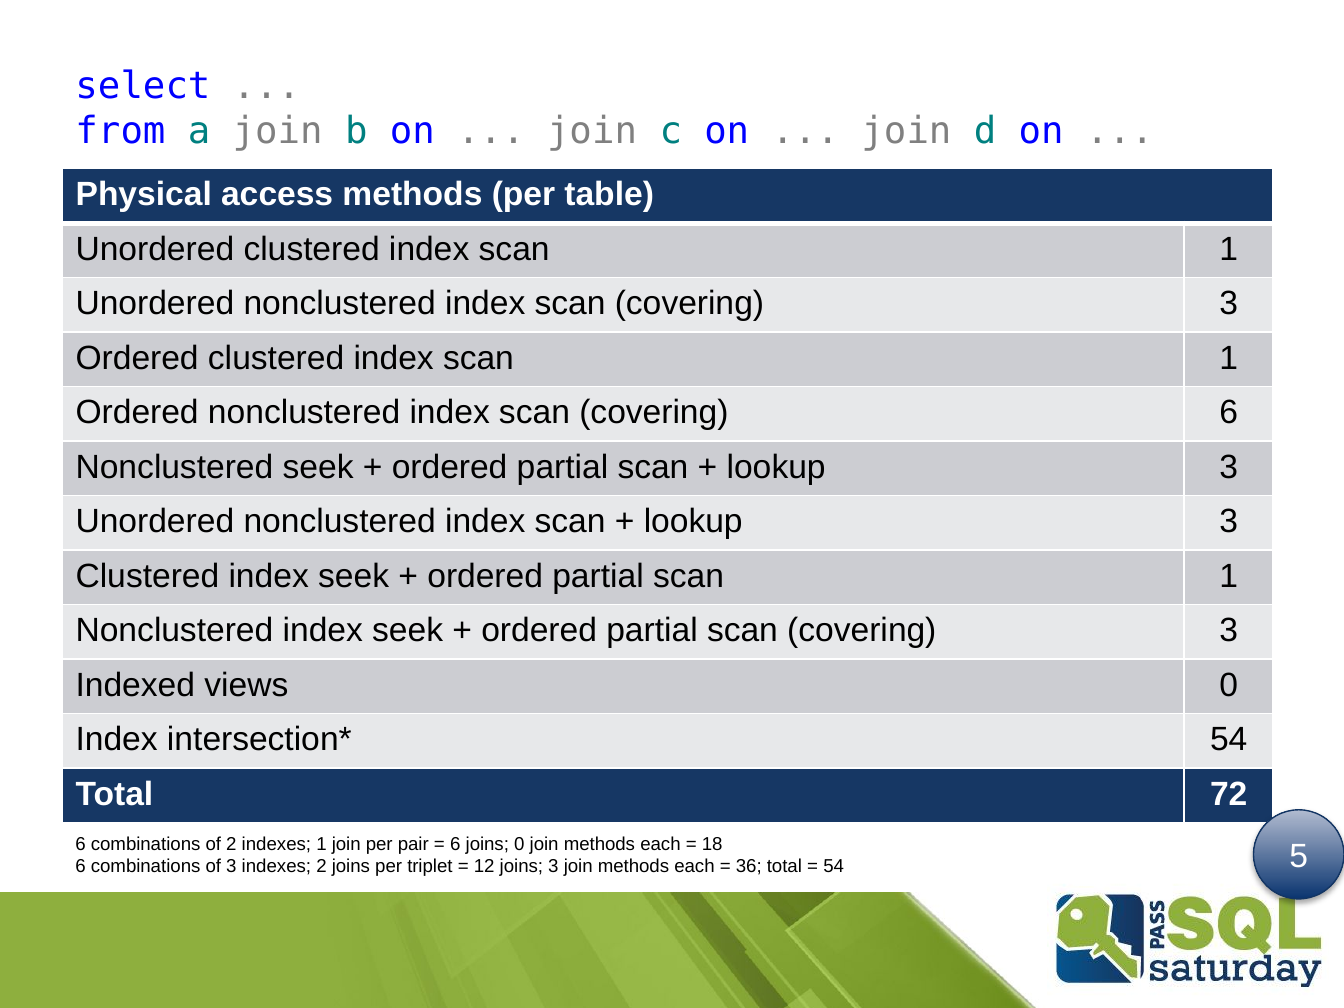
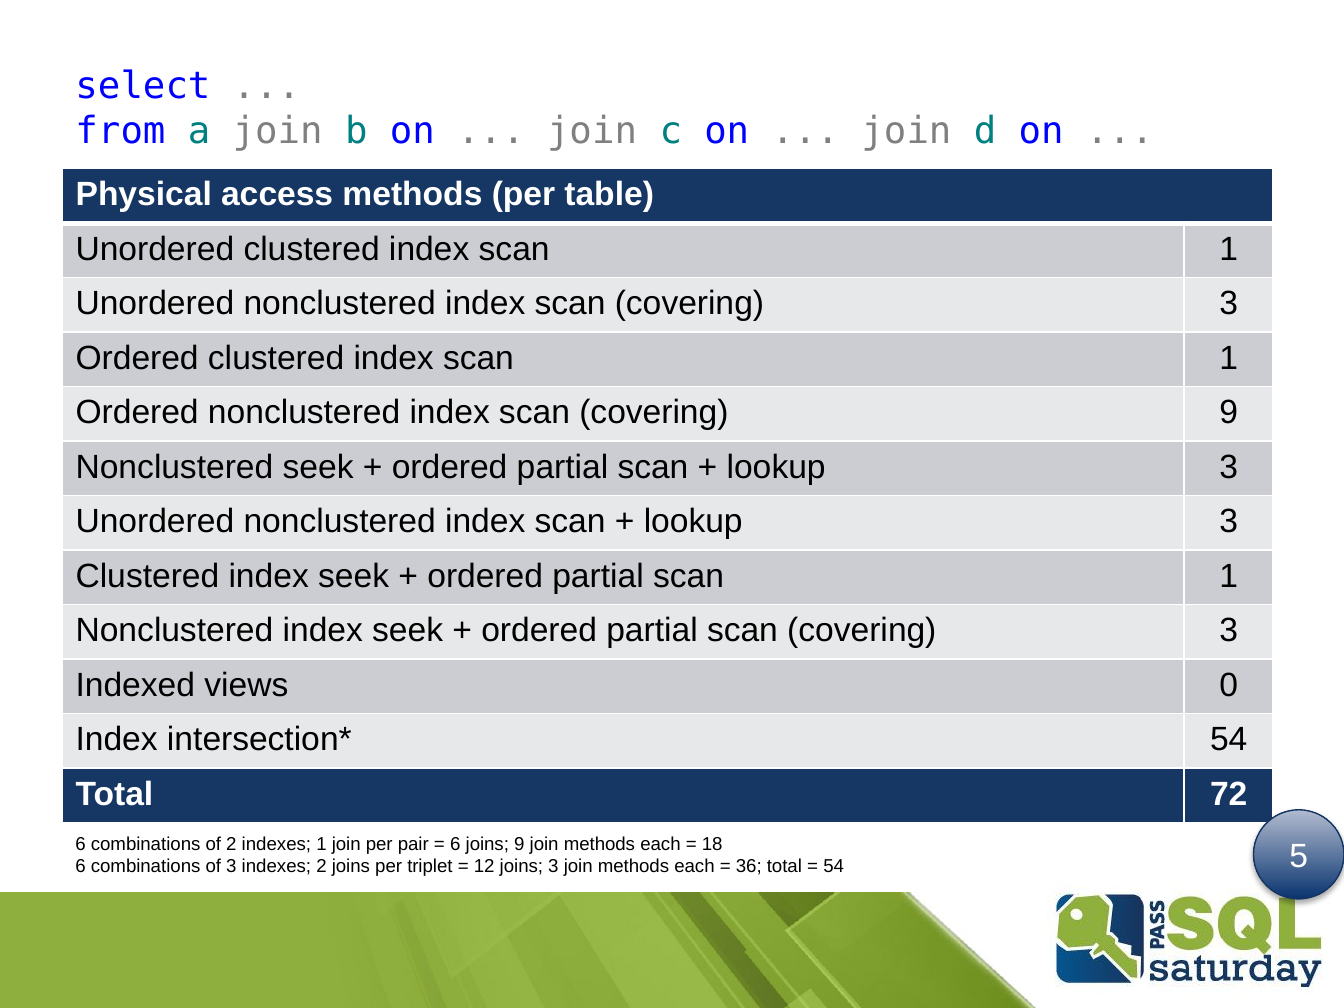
covering 6: 6 -> 9
joins 0: 0 -> 9
